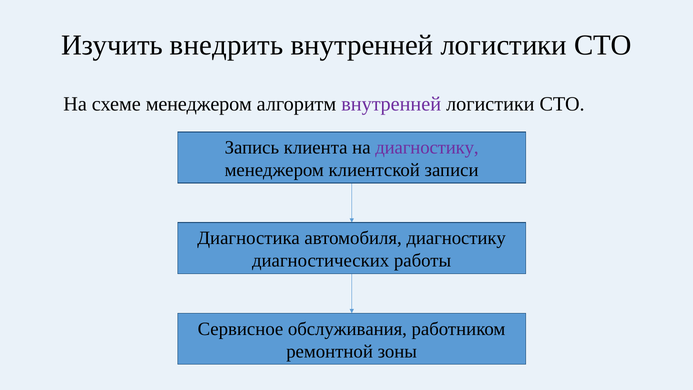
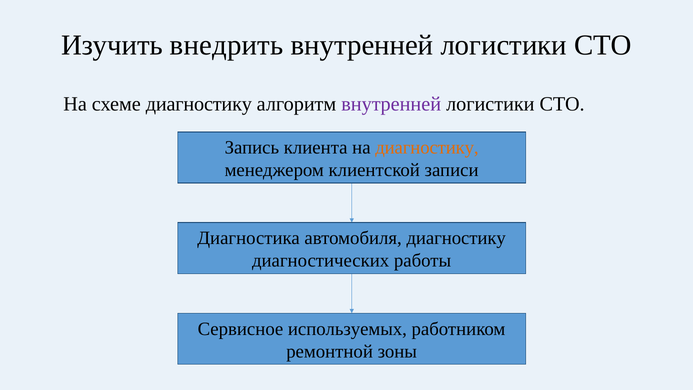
схеме менеджером: менеджером -> диагностику
диагностику at (427, 148) colour: purple -> orange
обслуживания: обслуживания -> используемых
